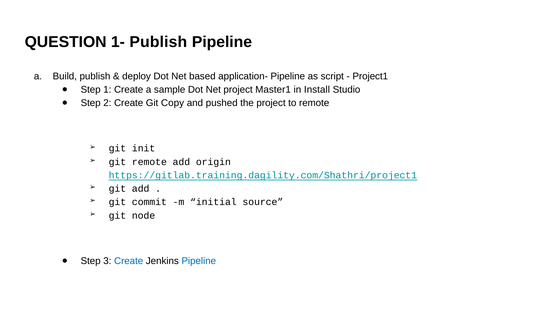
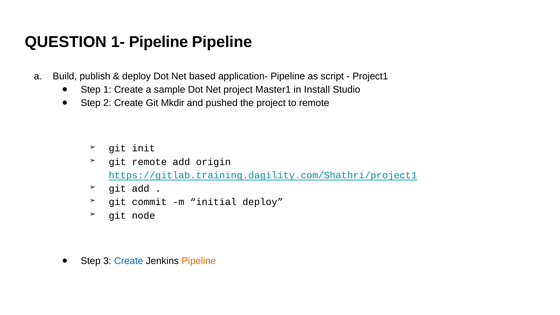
1- Publish: Publish -> Pipeline
Copy: Copy -> Mkdir
initial source: source -> deploy
Pipeline at (199, 261) colour: blue -> orange
